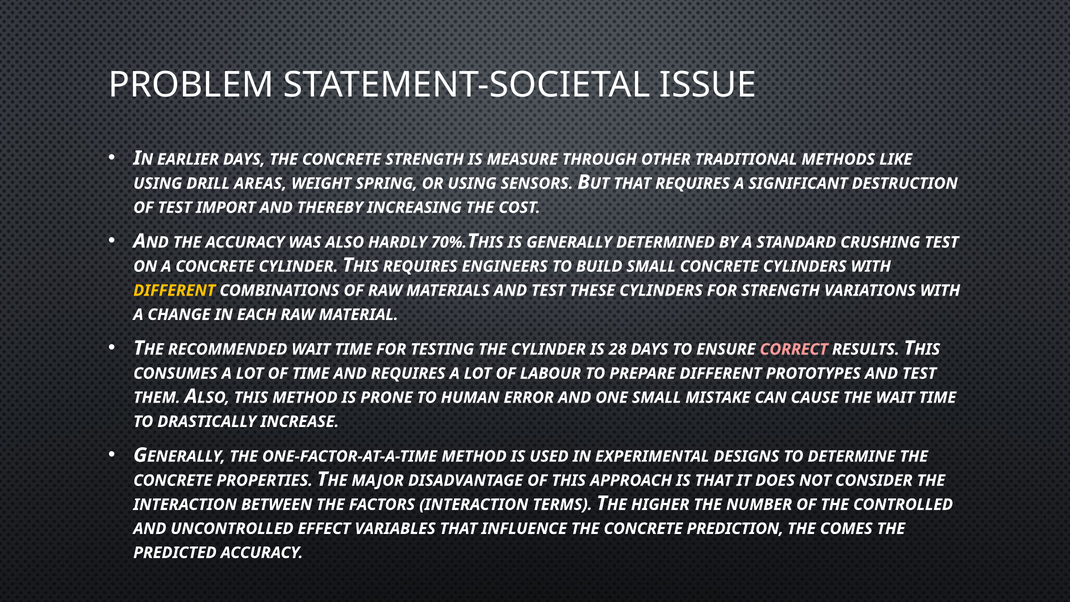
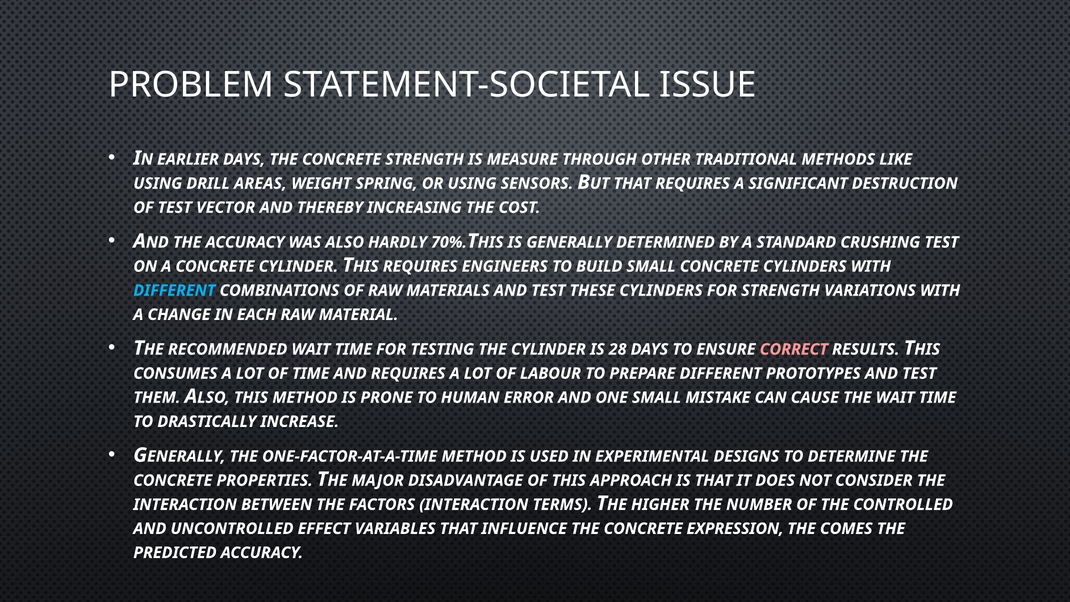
IMPORT: IMPORT -> VECTOR
DIFFERENT at (174, 290) colour: yellow -> light blue
PREDICTION: PREDICTION -> EXPRESSION
